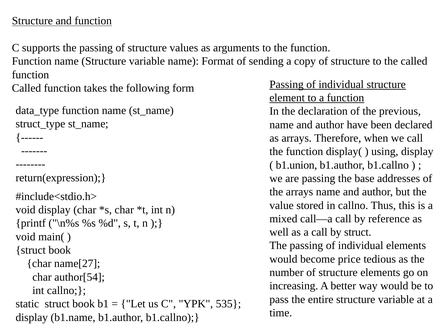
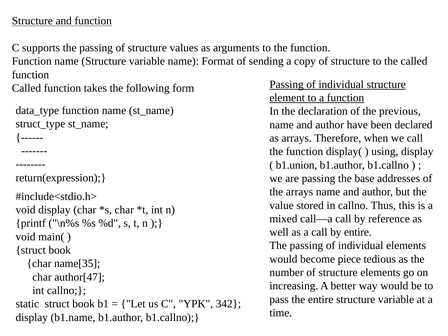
by struct: struct -> entire
price: price -> piece
name[27: name[27 -> name[35
author[54: author[54 -> author[47
535: 535 -> 342
